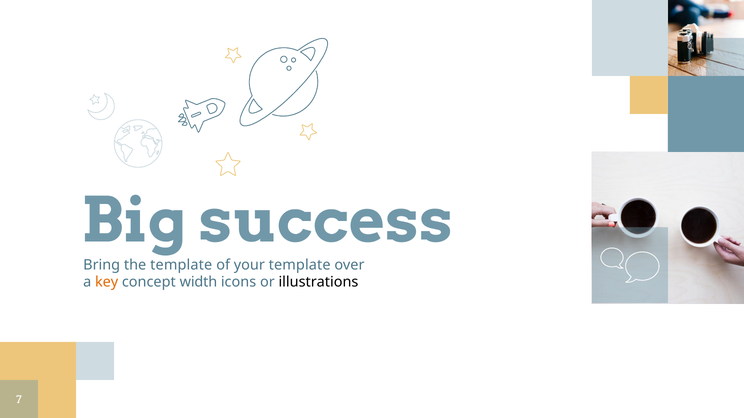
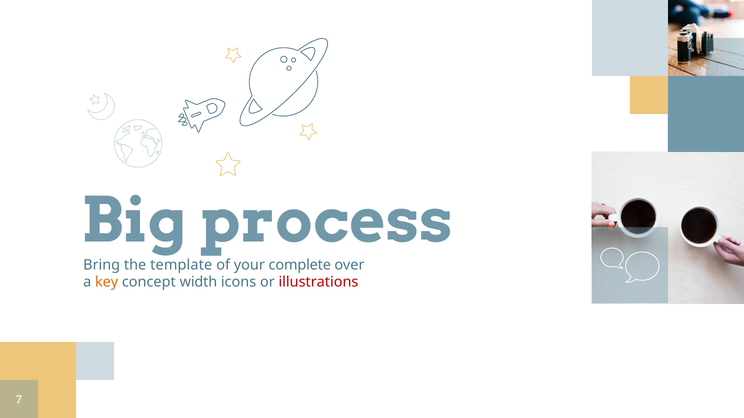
success: success -> process
your template: template -> complete
illustrations colour: black -> red
